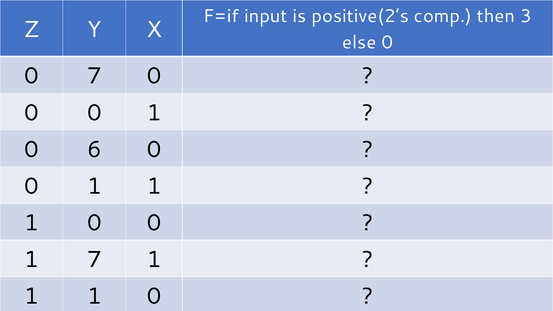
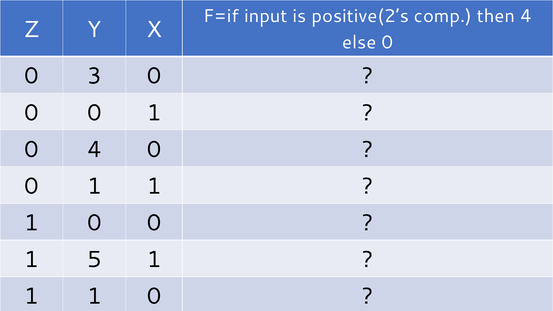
then 3: 3 -> 4
0 7: 7 -> 3
0 6: 6 -> 4
1 7: 7 -> 5
